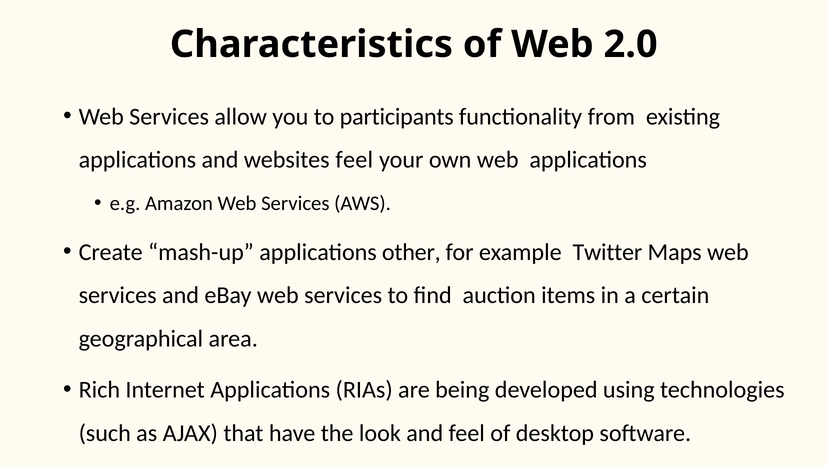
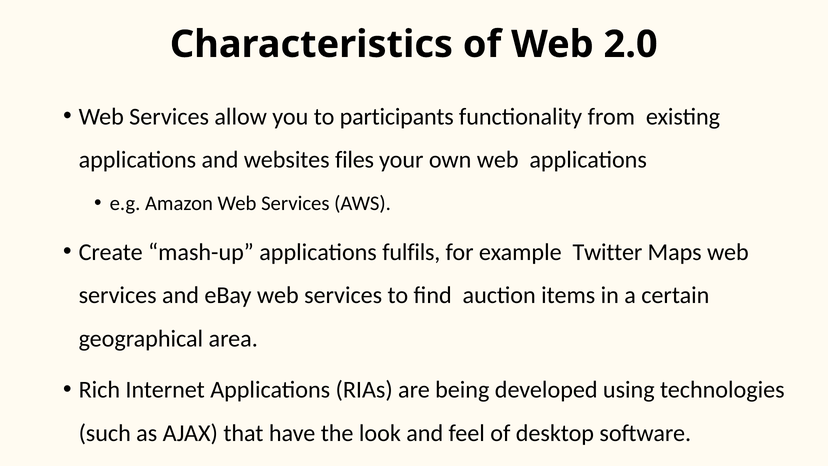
websites feel: feel -> files
other: other -> fulfils
